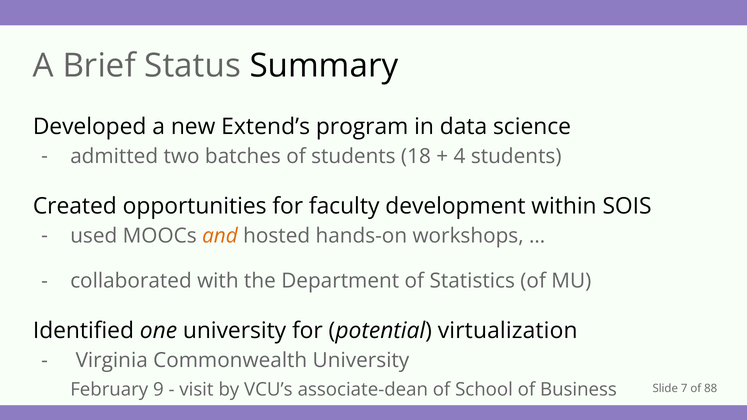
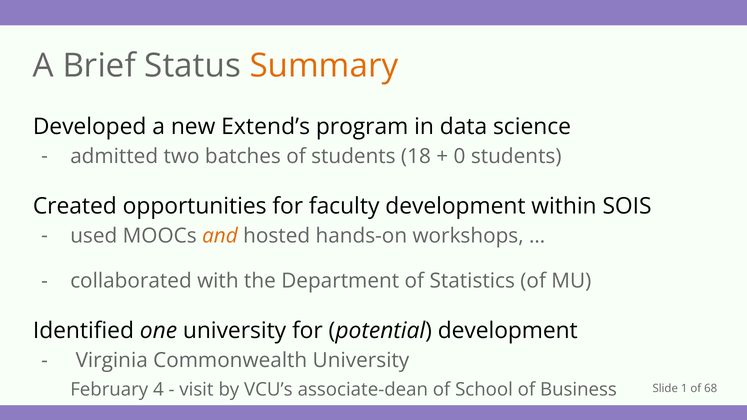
Summary colour: black -> orange
4: 4 -> 0
potential virtualization: virtualization -> development
9: 9 -> 4
7: 7 -> 1
88: 88 -> 68
